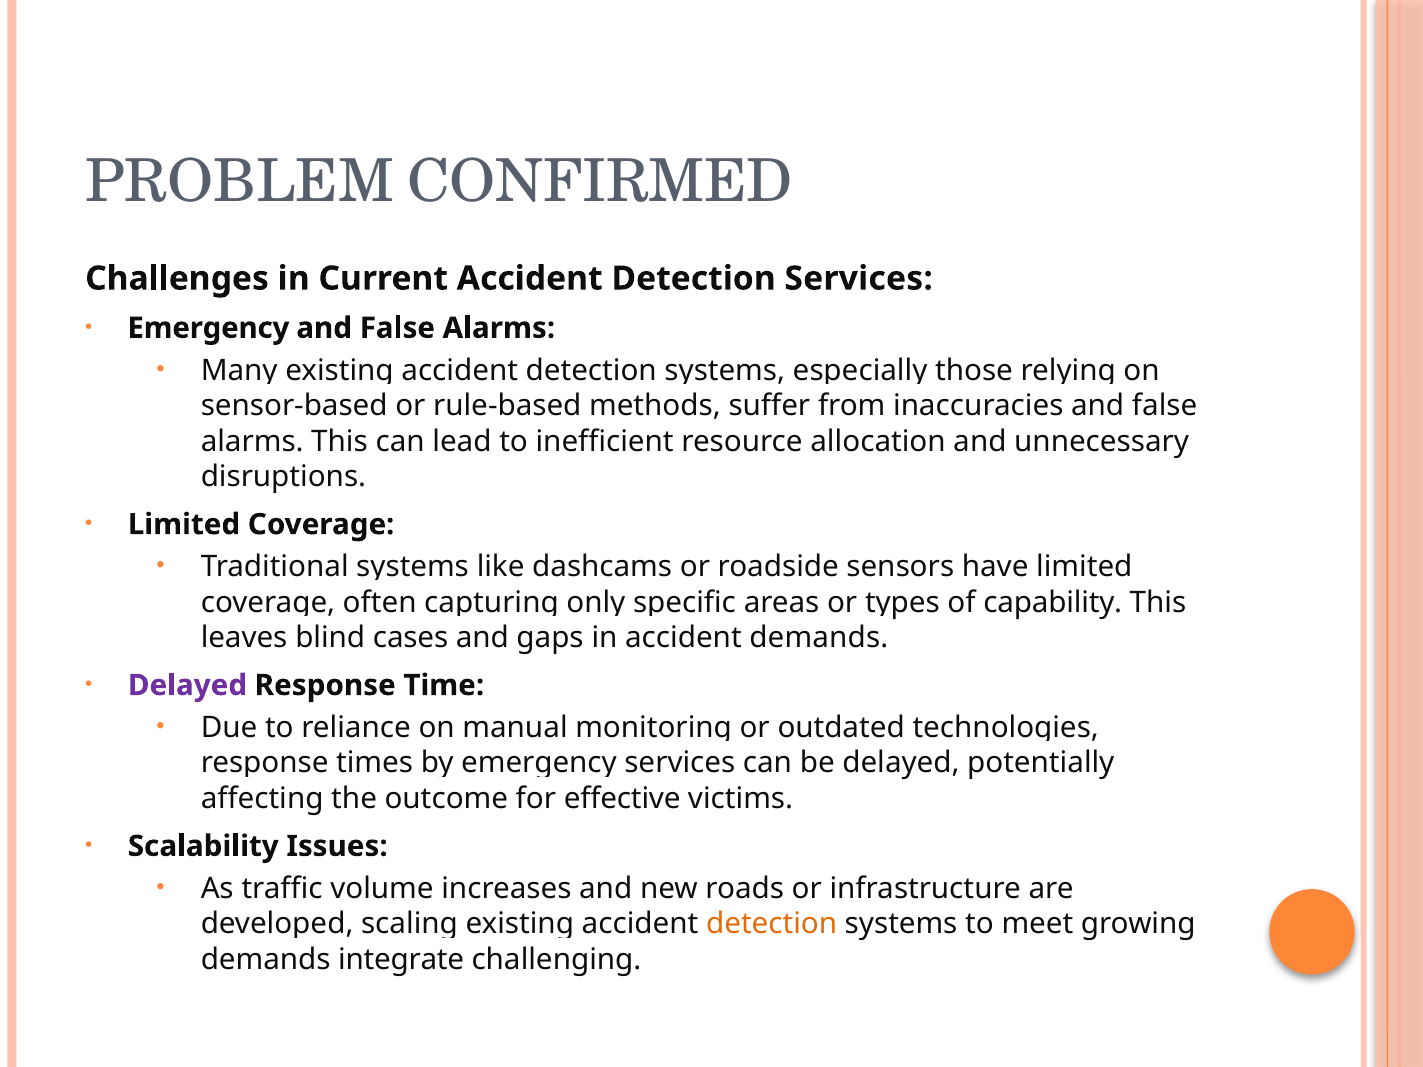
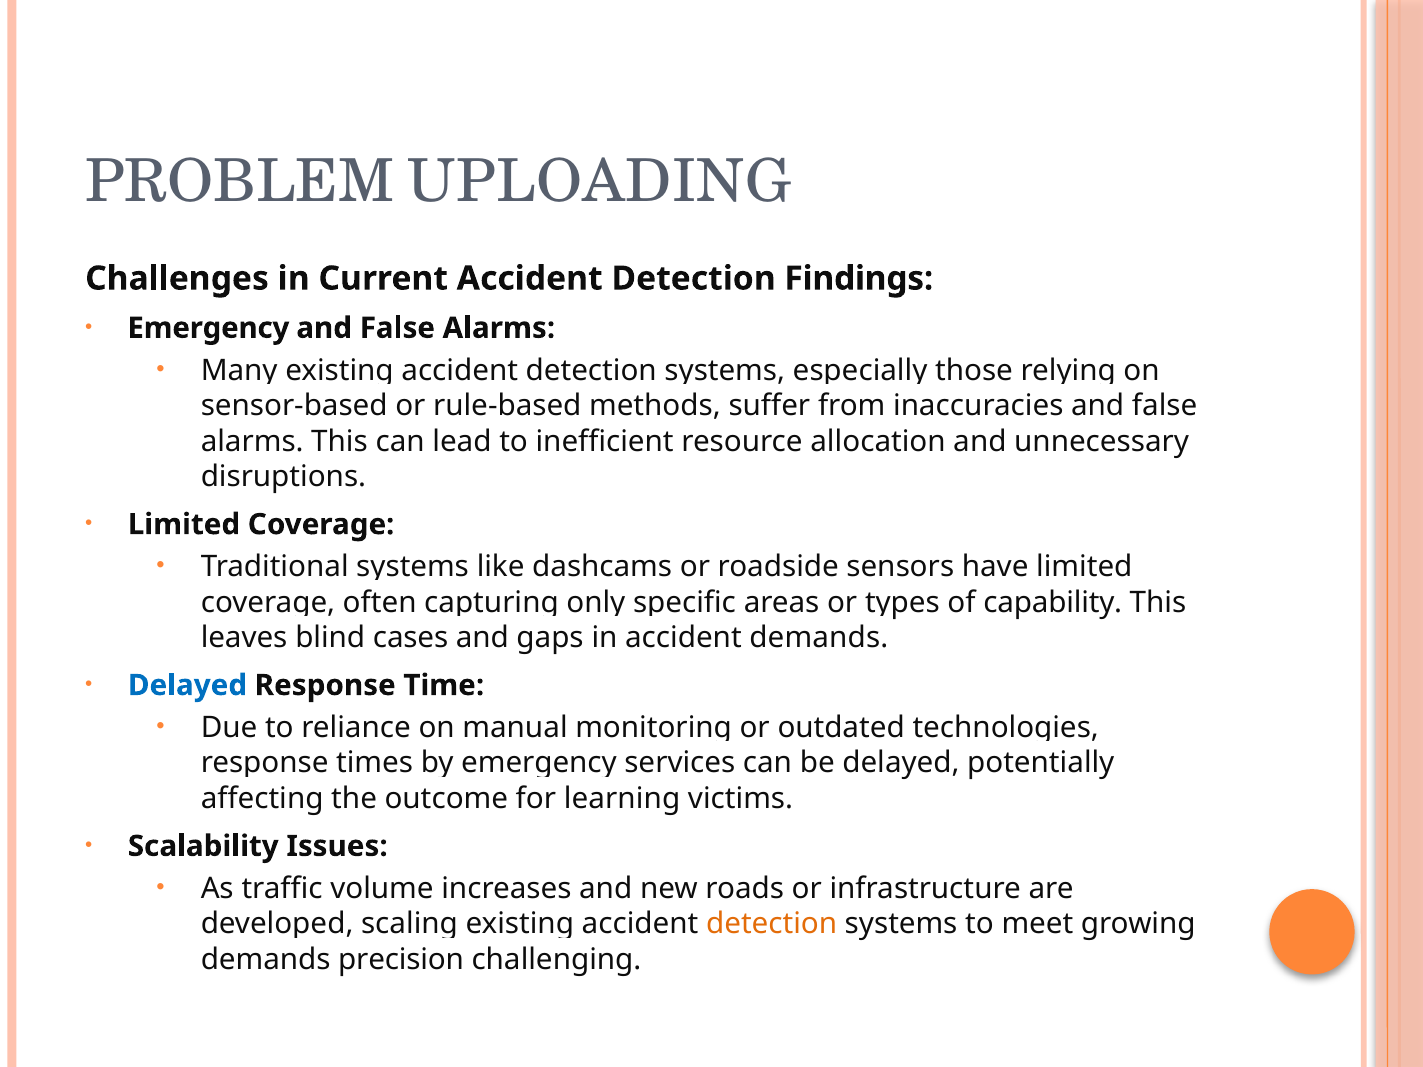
CONFIRMED: CONFIRMED -> UPLOADING
Detection Services: Services -> Findings
Delayed at (187, 685) colour: purple -> blue
effective: effective -> learning
integrate: integrate -> precision
